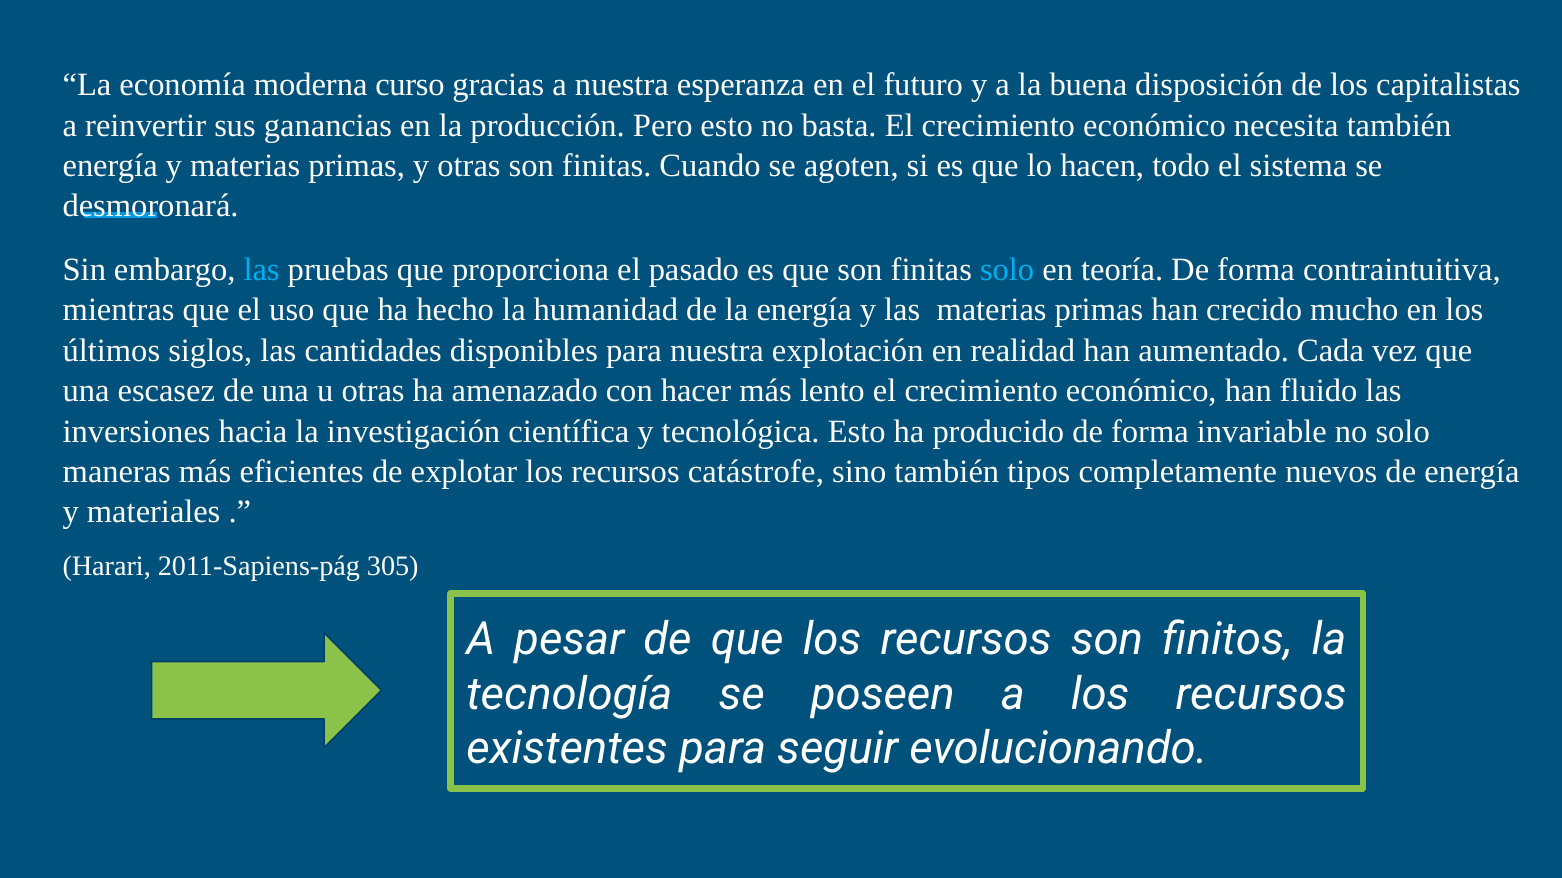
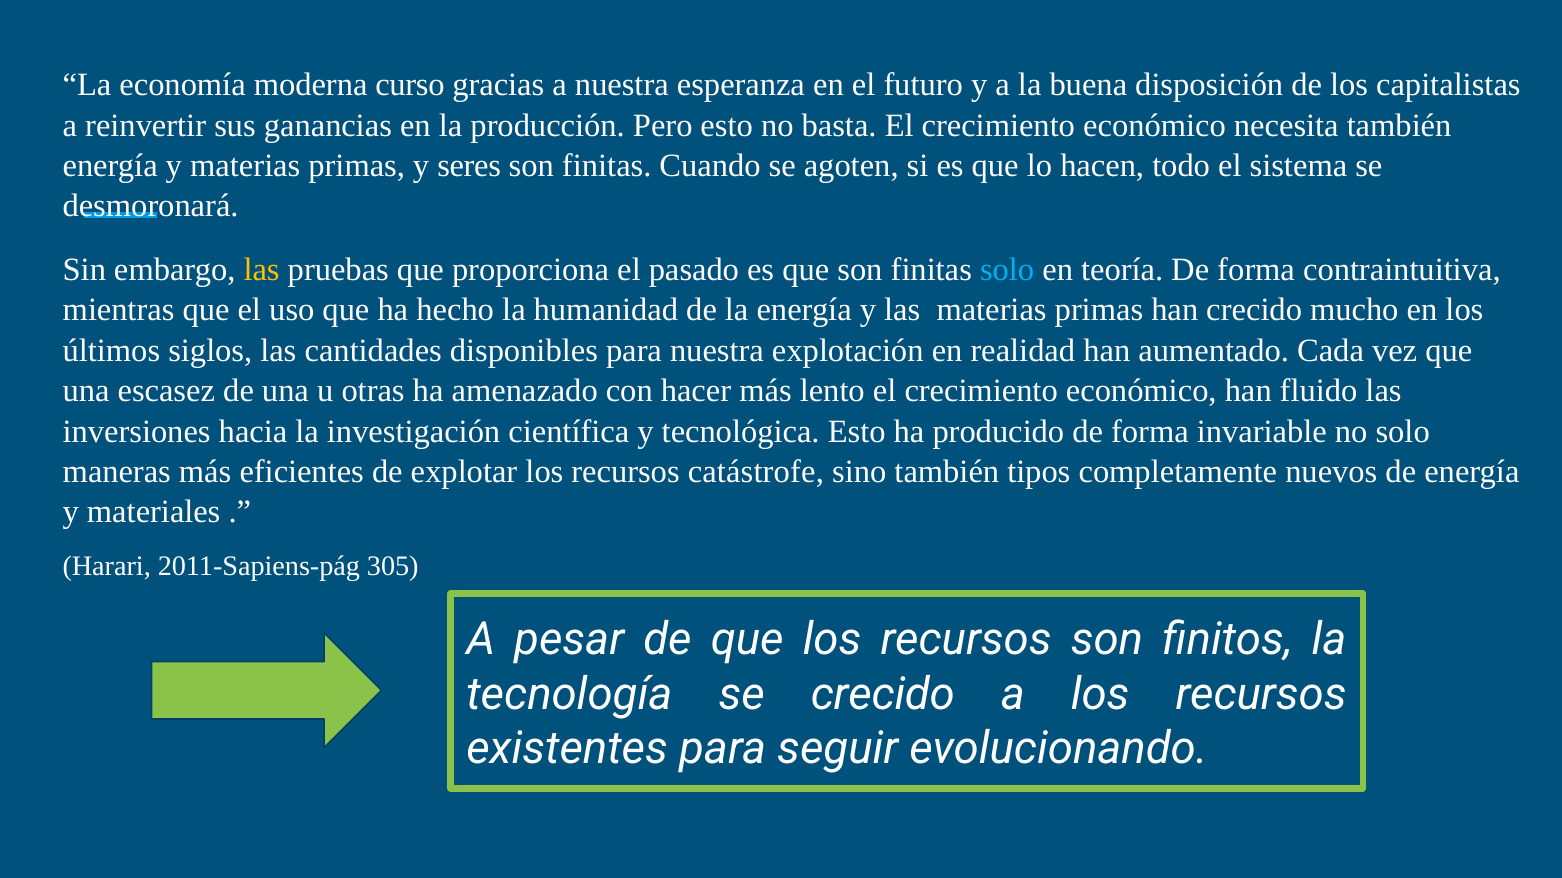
y otras: otras -> seres
las at (262, 270) colour: light blue -> yellow
se poseen: poseen -> crecido
